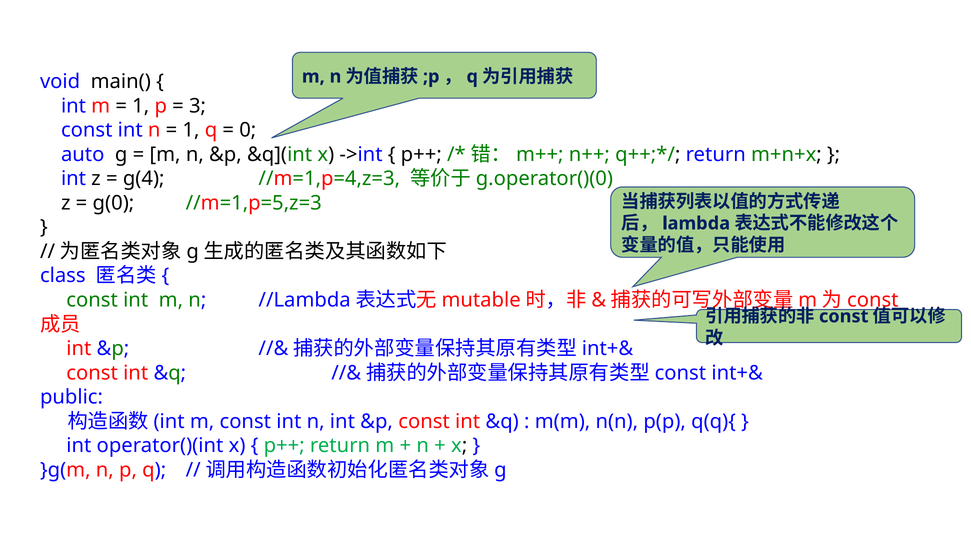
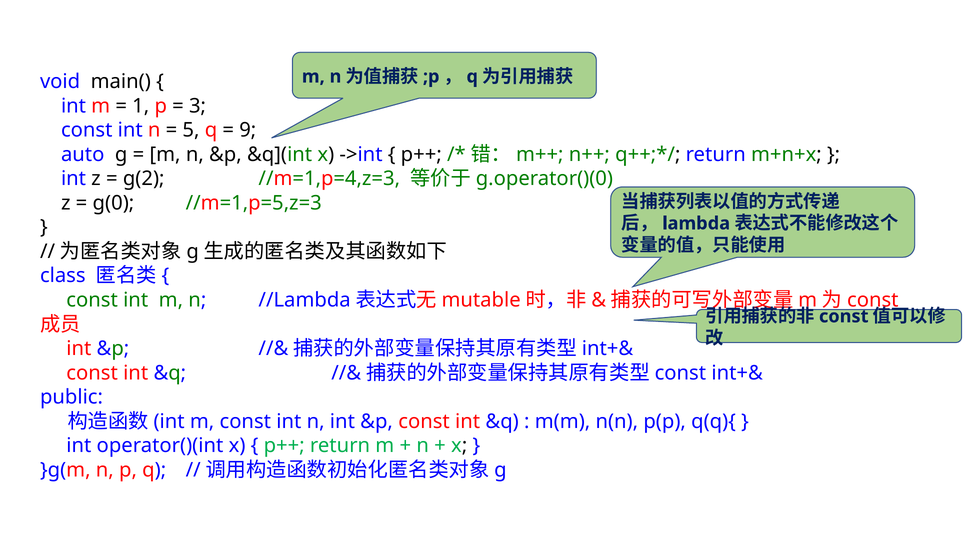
1 at (191, 130): 1 -> 5
0: 0 -> 9
g(4: g(4 -> g(2
